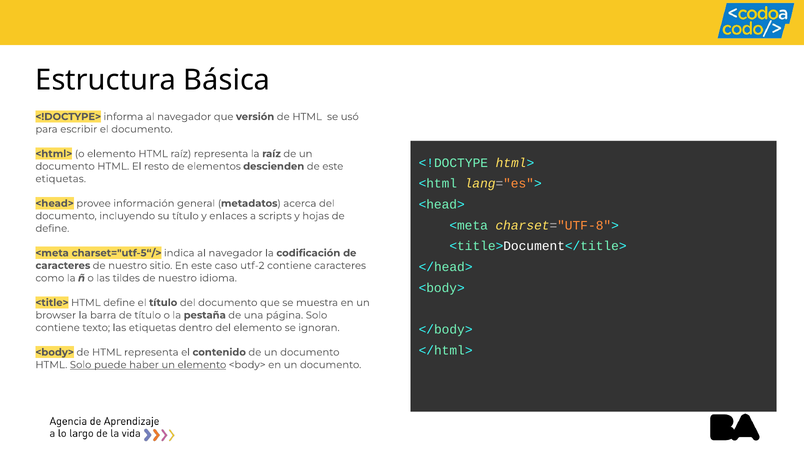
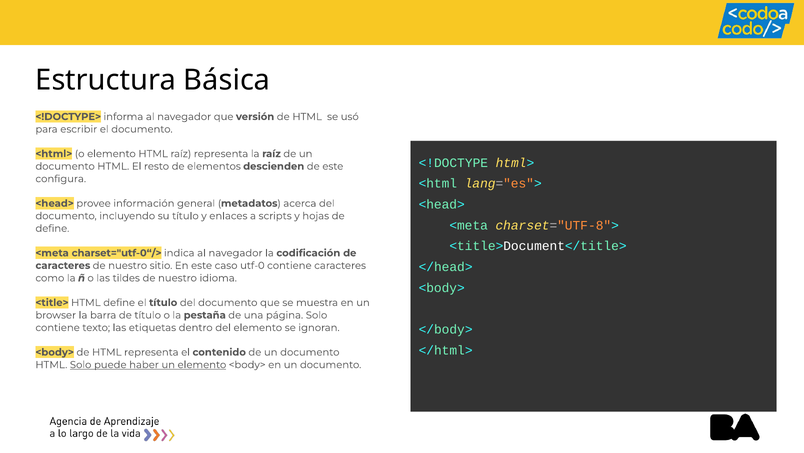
etiquetas at (61, 179): etiquetas -> configura
charset="utf-5“/>: charset="utf-5“/> -> charset="utf-0“/>
utf-2: utf-2 -> utf-0
